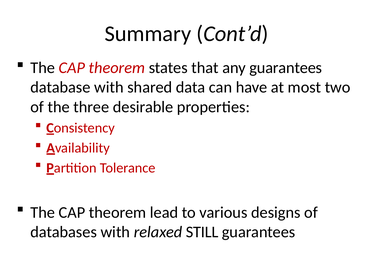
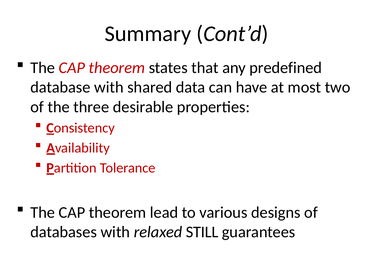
any guarantees: guarantees -> predefined
